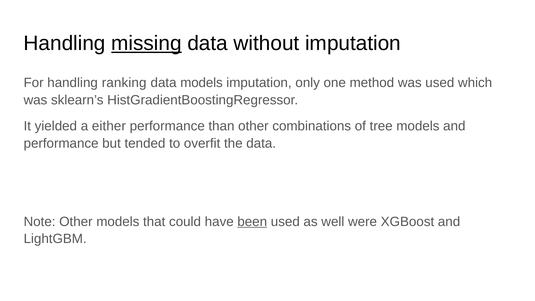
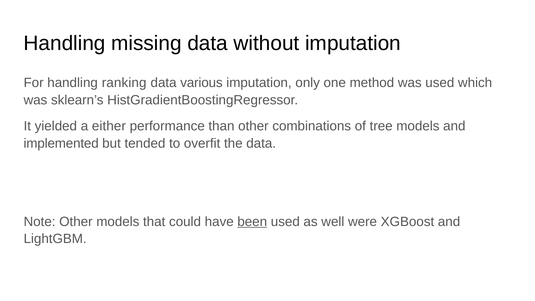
missing underline: present -> none
data models: models -> various
performance at (61, 143): performance -> implemented
